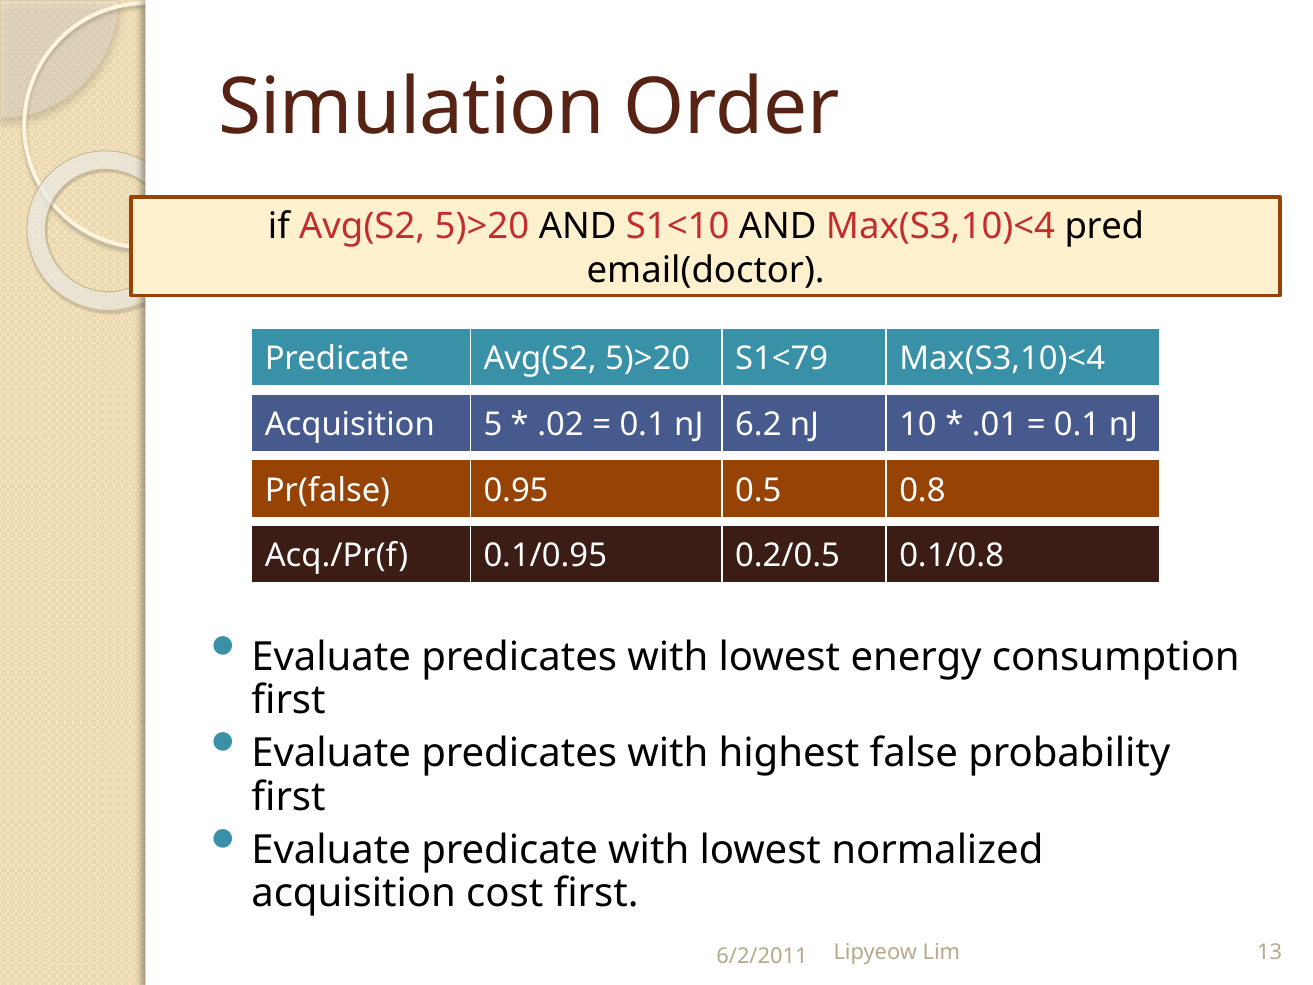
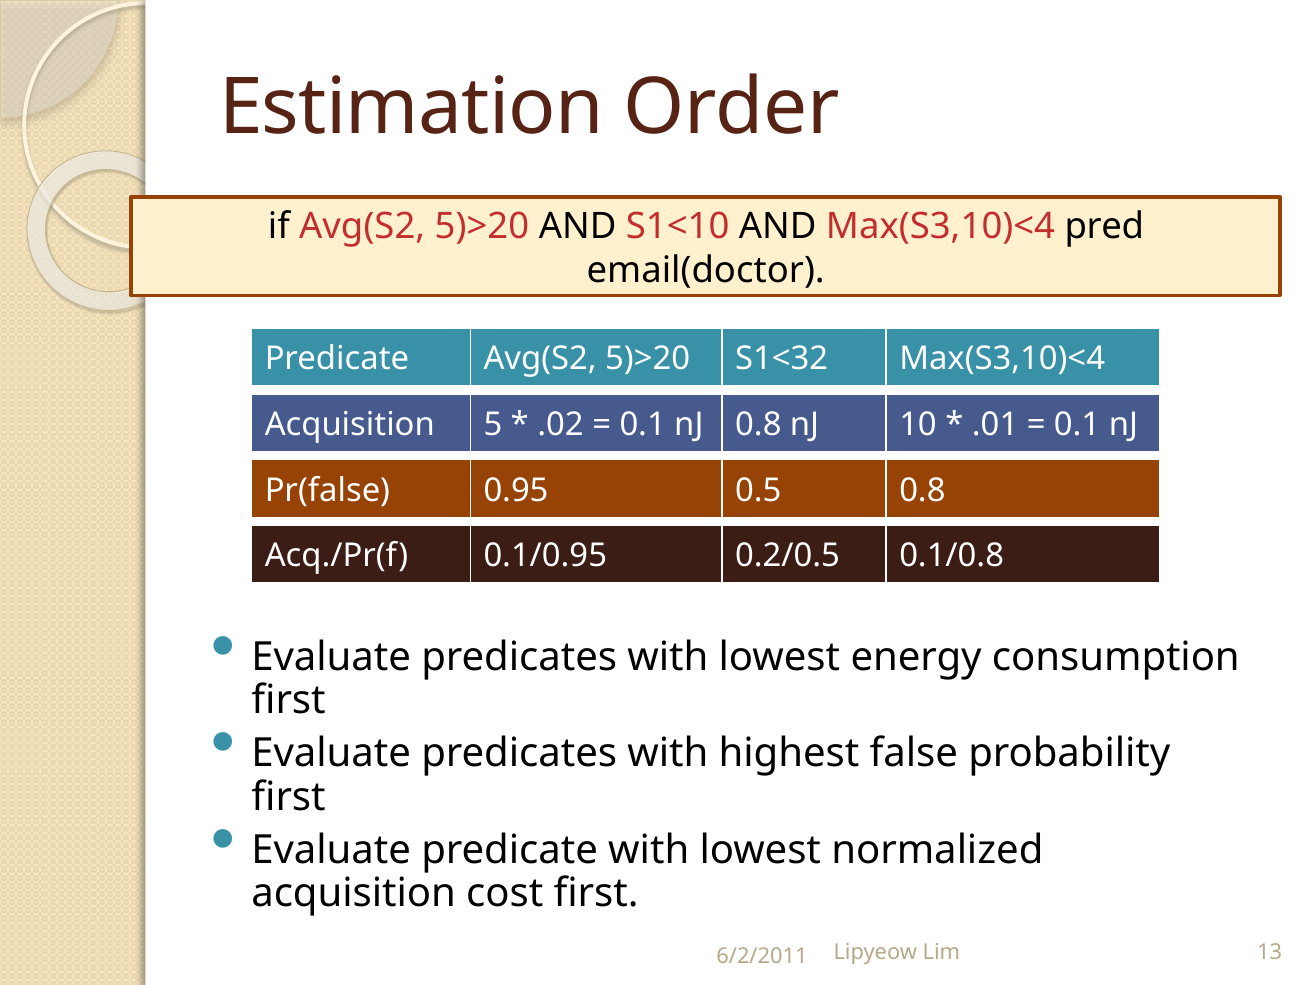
Simulation: Simulation -> Estimation
S1<79: S1<79 -> S1<32
nJ 6.2: 6.2 -> 0.8
